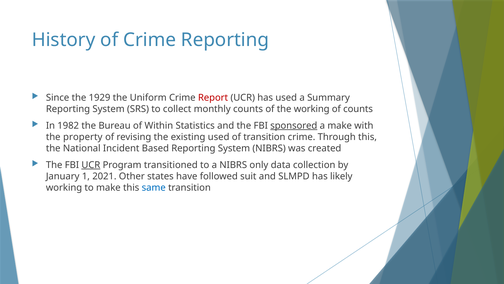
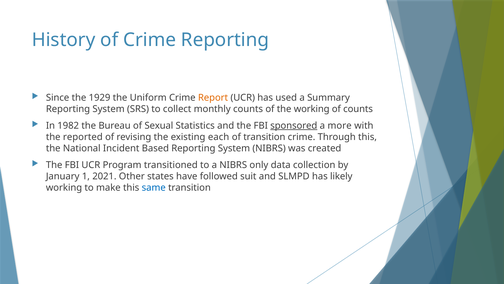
Report colour: red -> orange
Within: Within -> Sexual
a make: make -> more
property: property -> reported
existing used: used -> each
UCR at (91, 165) underline: present -> none
